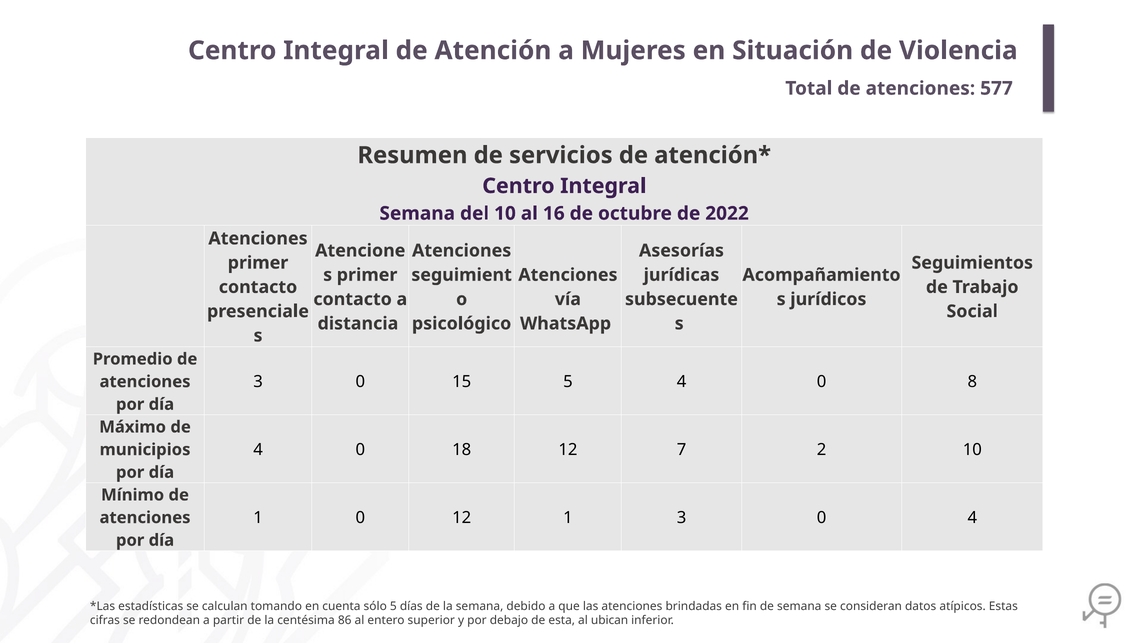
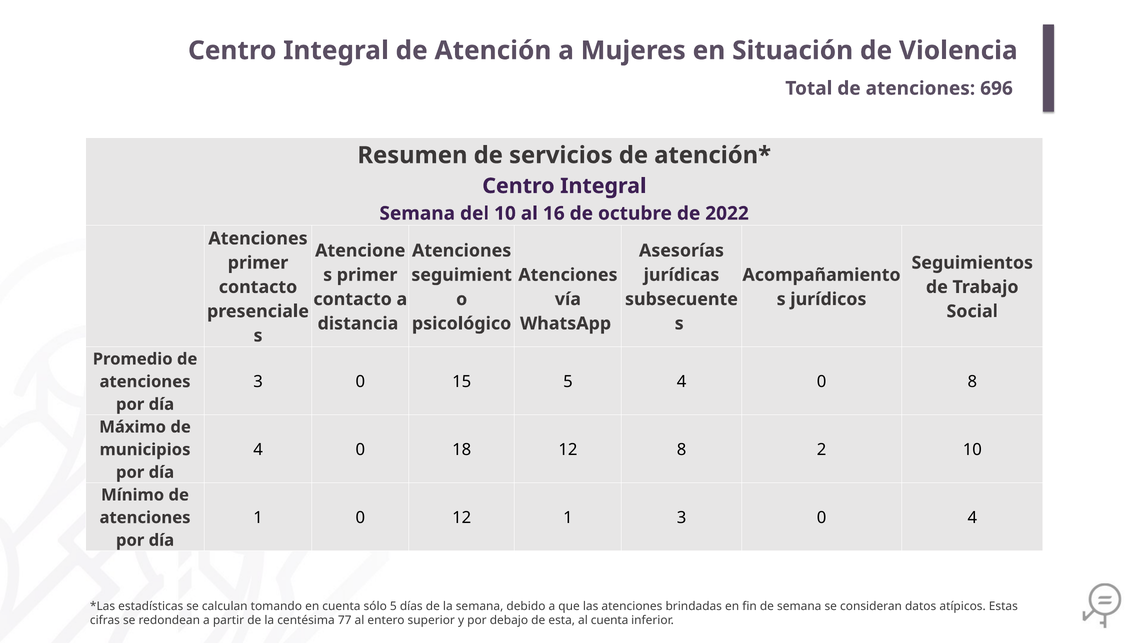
577: 577 -> 696
12 7: 7 -> 8
86: 86 -> 77
al ubican: ubican -> cuenta
